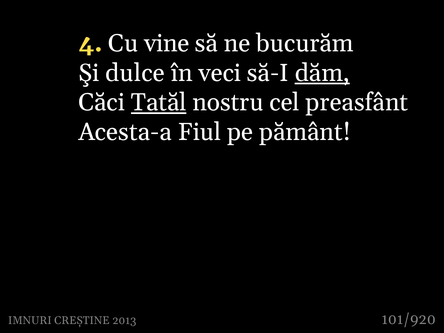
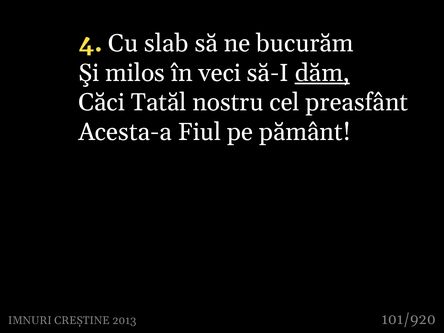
vine: vine -> slab
dulce: dulce -> milos
Tatăl underline: present -> none
